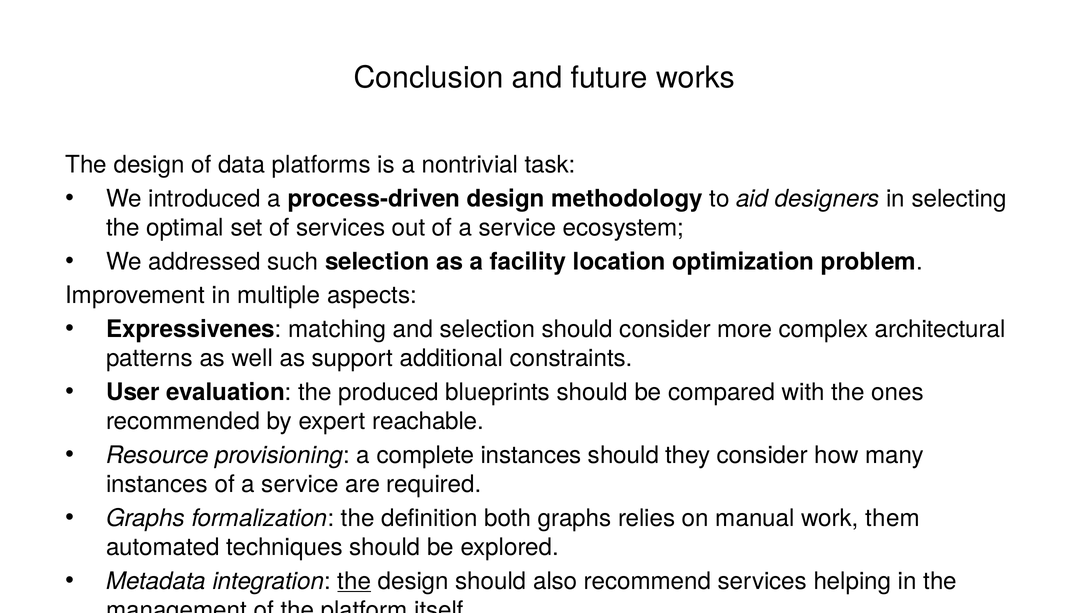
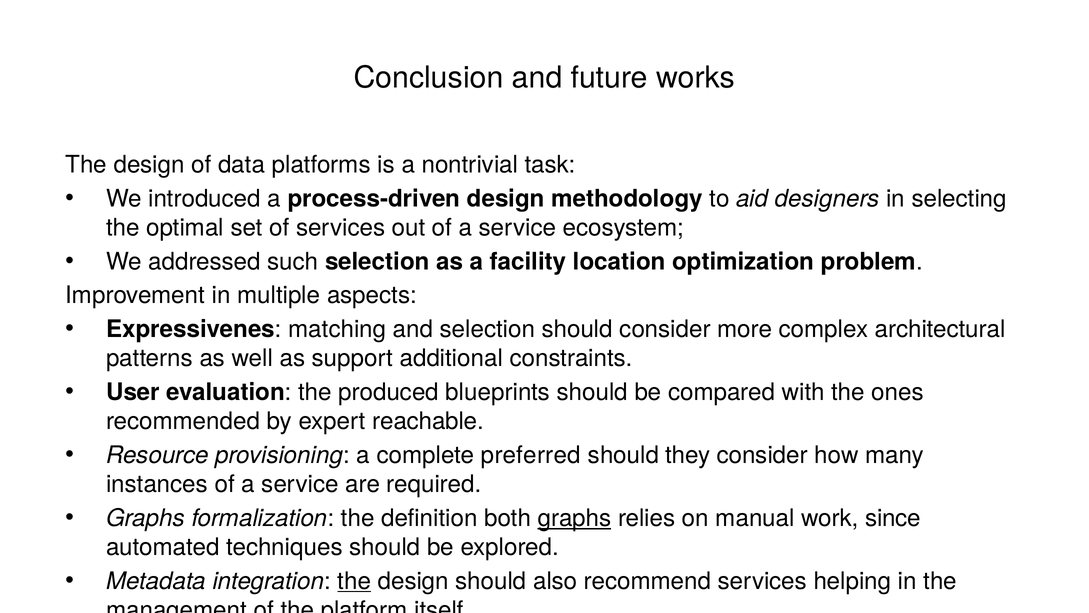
complete instances: instances -> preferred
graphs at (574, 518) underline: none -> present
them: them -> since
